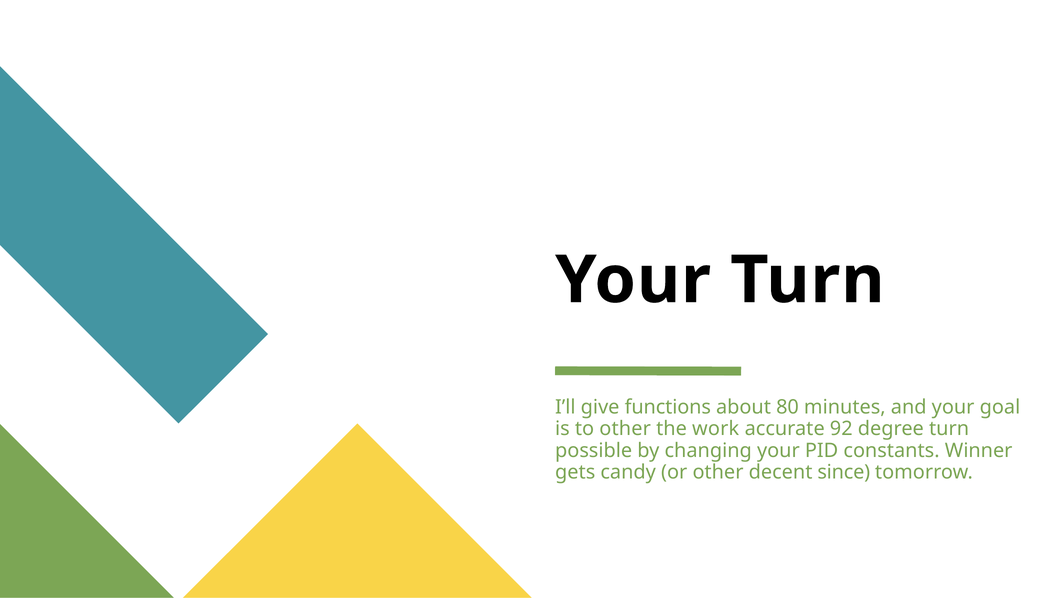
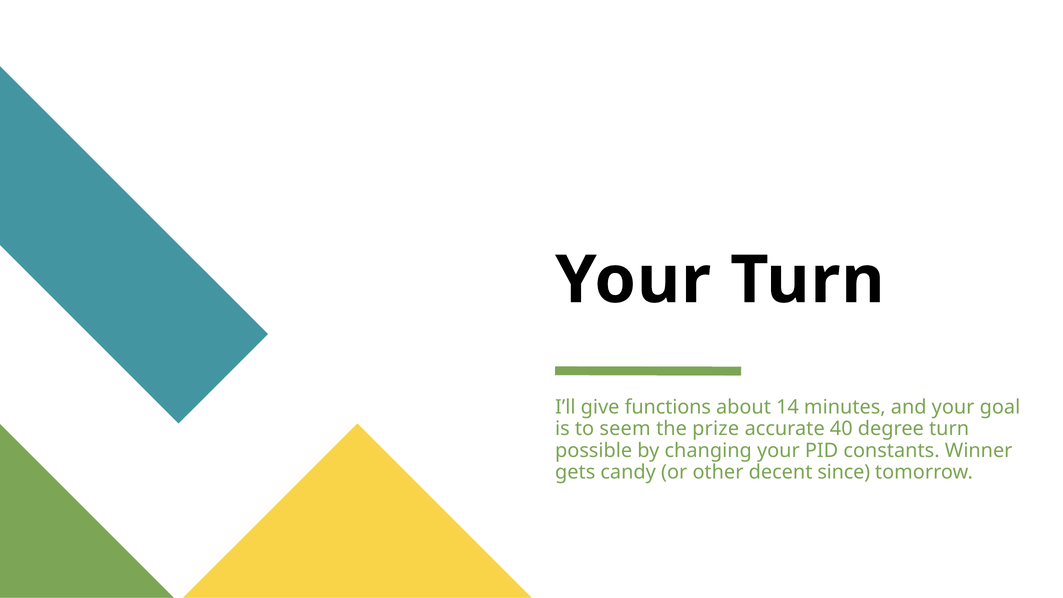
80: 80 -> 14
to other: other -> seem
work: work -> prize
92: 92 -> 40
